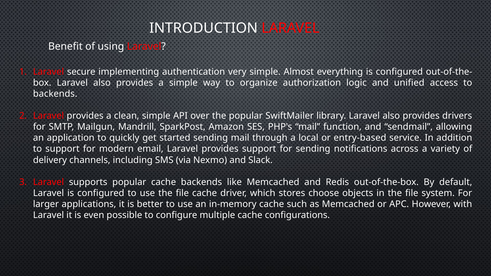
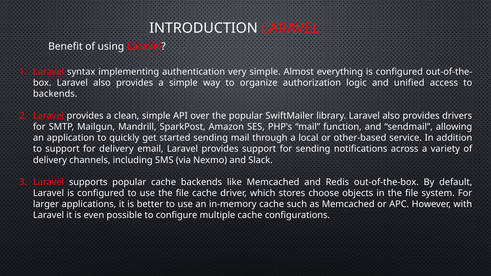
secure: secure -> syntax
entry-based: entry-based -> other-based
for modern: modern -> delivery
